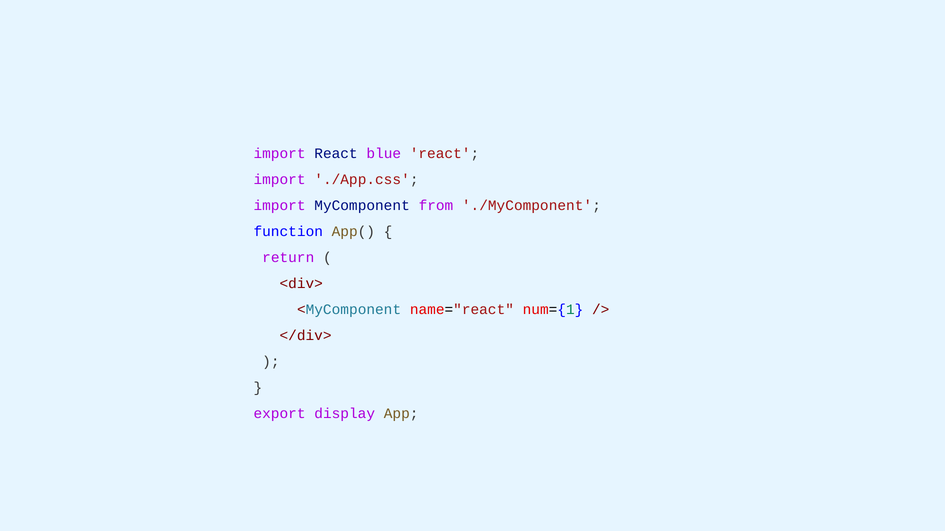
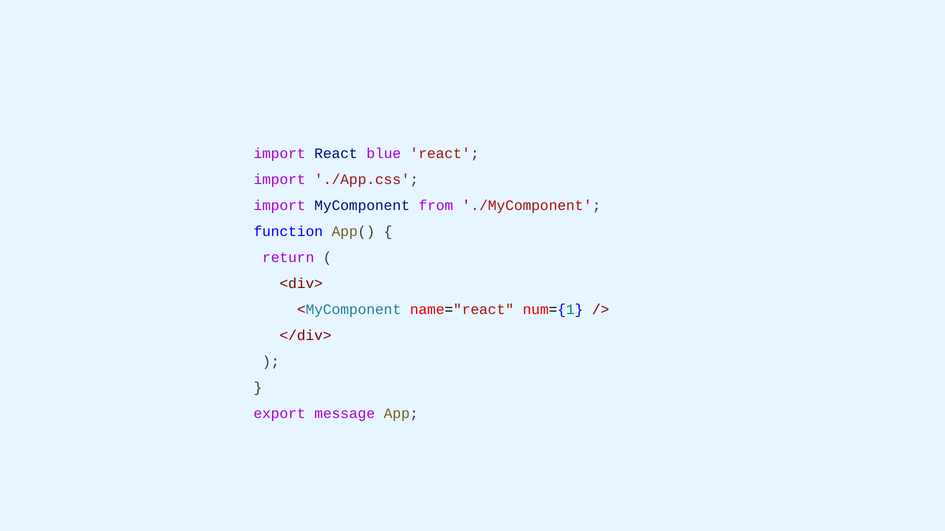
display: display -> message
